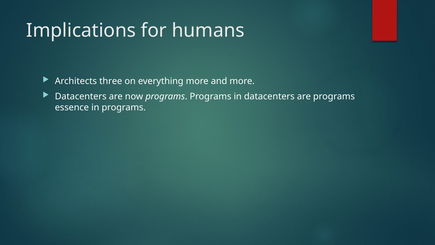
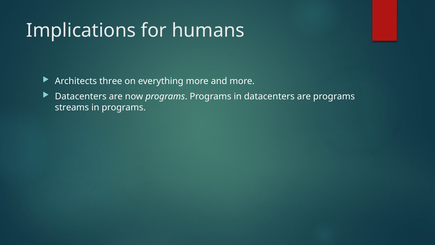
essence: essence -> streams
